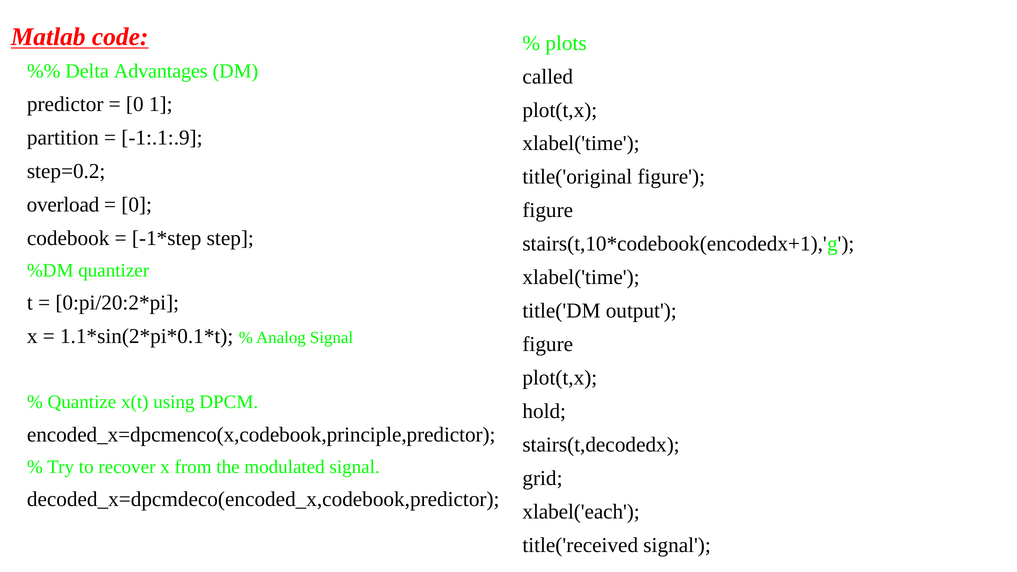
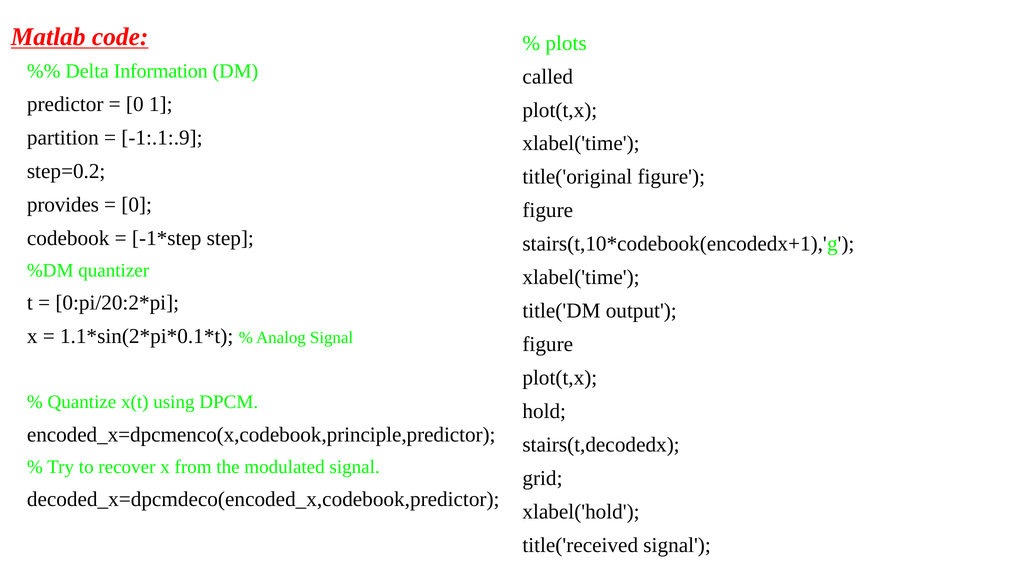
Advantages: Advantages -> Information
overload: overload -> provides
xlabel('each: xlabel('each -> xlabel('hold
